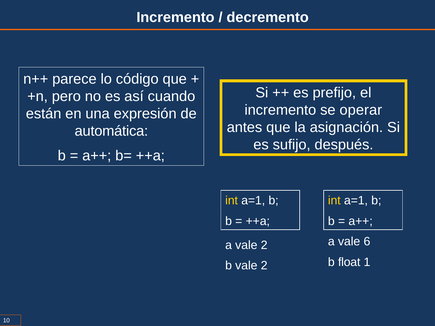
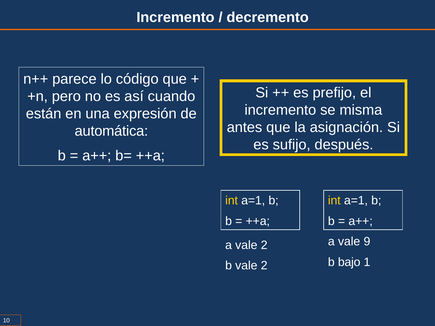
operar: operar -> misma
6: 6 -> 9
float: float -> bajo
